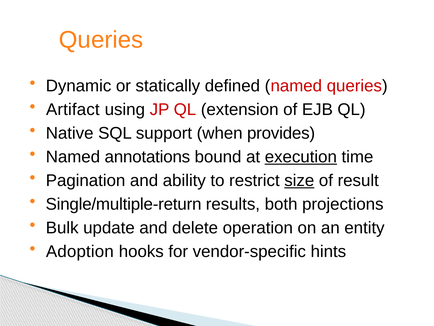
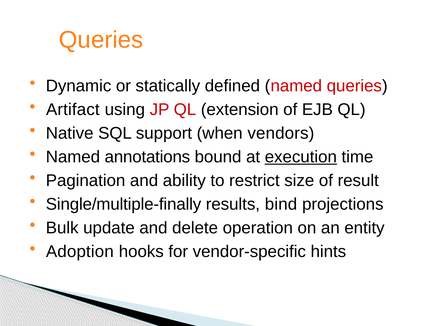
provides: provides -> vendors
size underline: present -> none
Single/multiple-return: Single/multiple-return -> Single/multiple-finally
both: both -> bind
